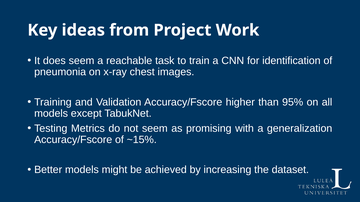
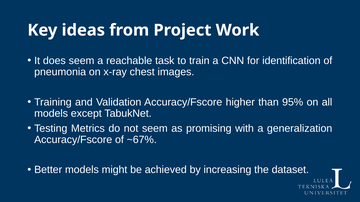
~15%: ~15% -> ~67%
